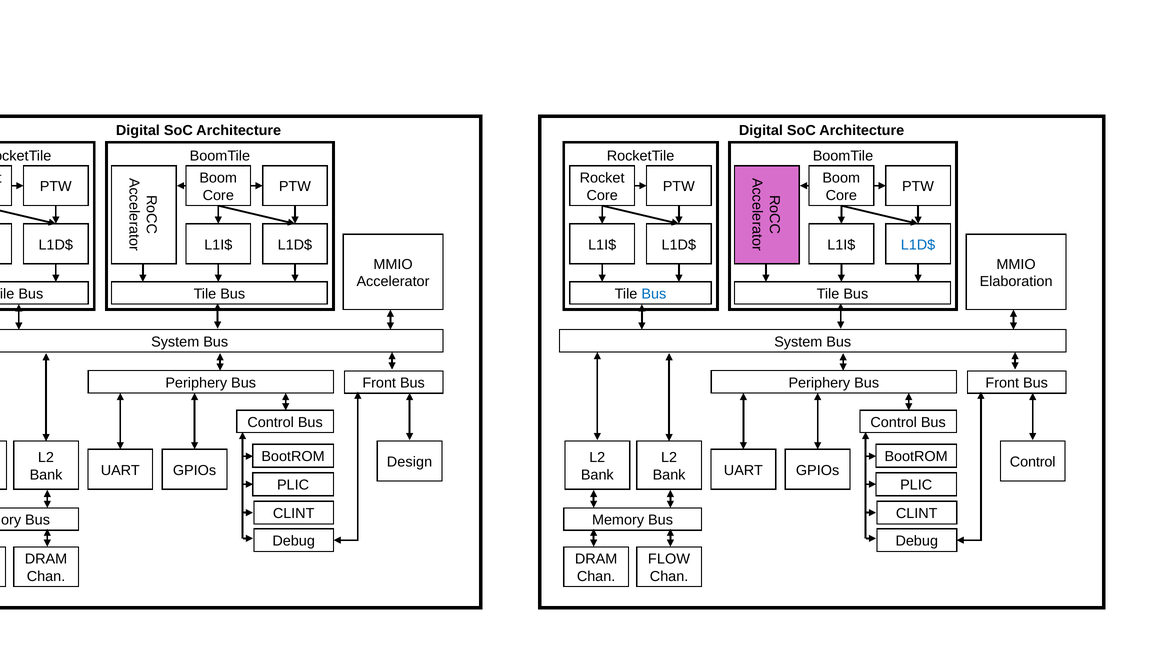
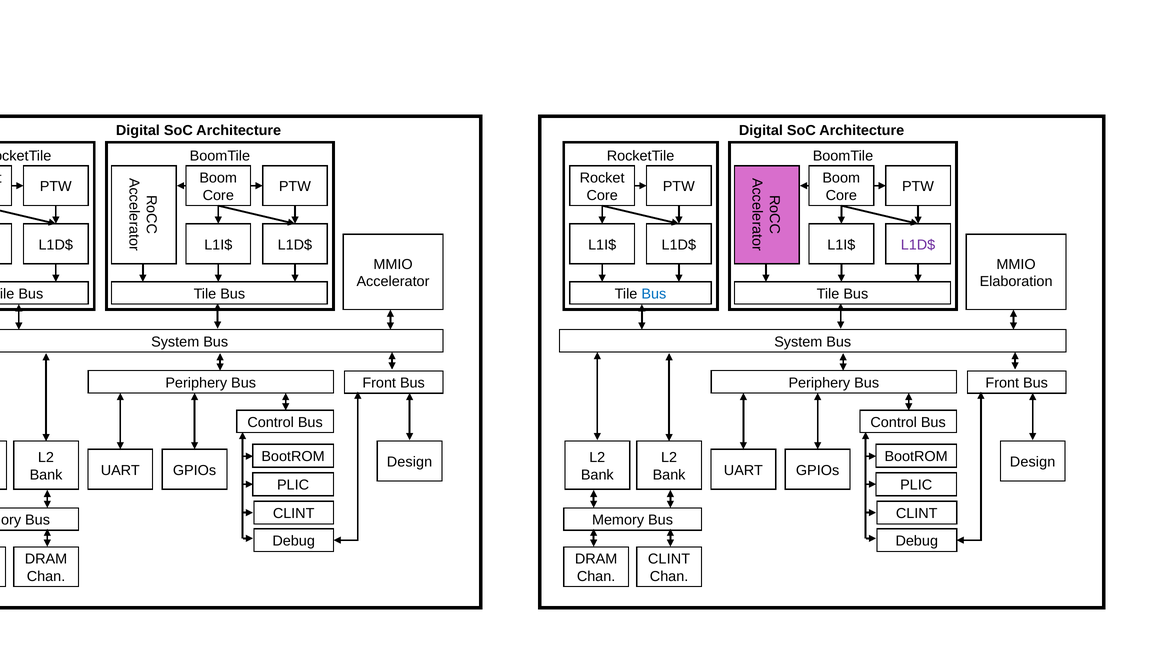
L1D$ at (918, 245) colour: blue -> purple
Control at (1033, 462): Control -> Design
FLOW at (669, 559): FLOW -> CLINT
